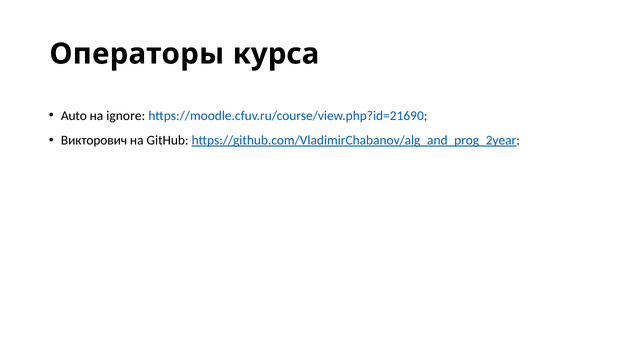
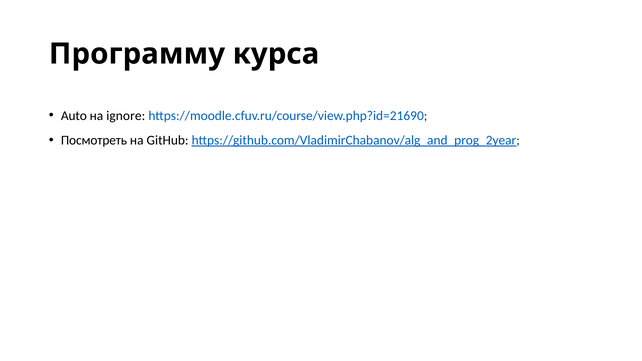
Операторы: Операторы -> Программу
Викторович: Викторович -> Посмотреть
